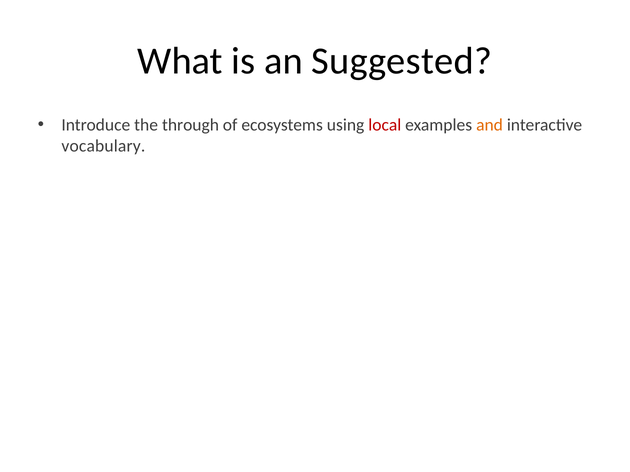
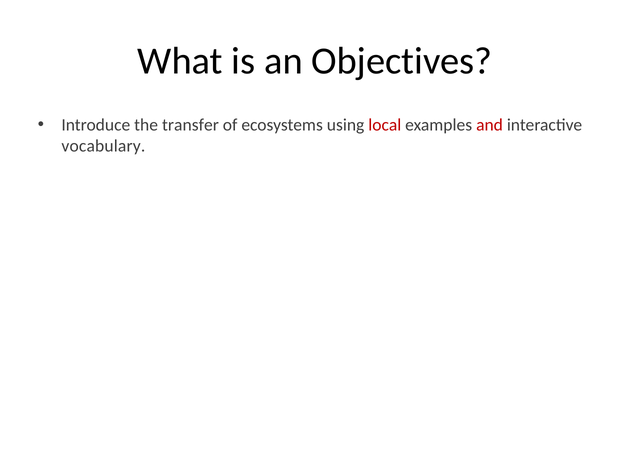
Suggested: Suggested -> Objectives
through: through -> transfer
and colour: orange -> red
